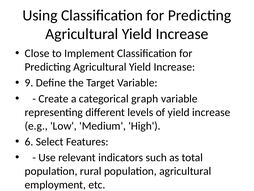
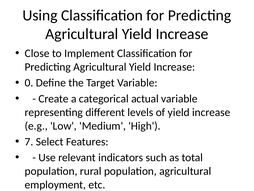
9: 9 -> 0
graph: graph -> actual
6: 6 -> 7
